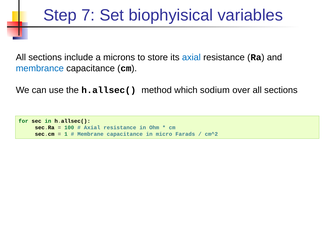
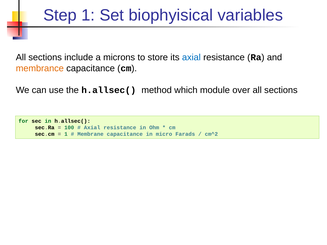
Step 7: 7 -> 1
membrance colour: blue -> orange
sodium: sodium -> module
